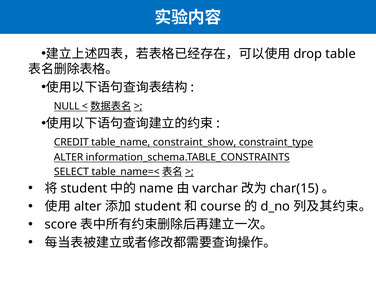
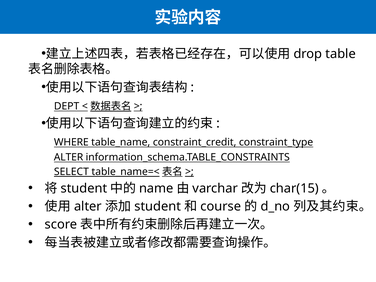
NULL: NULL -> DEPT
CREDIT: CREDIT -> WHERE
constraint_show: constraint_show -> constraint_credit
